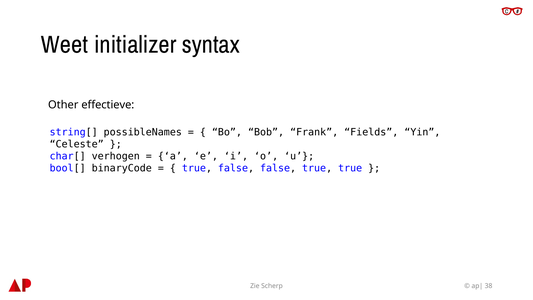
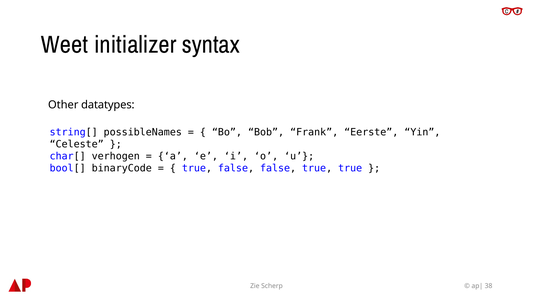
effectieve: effectieve -> datatypes
Fields: Fields -> Eerste
